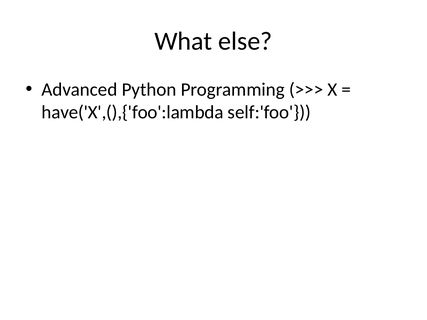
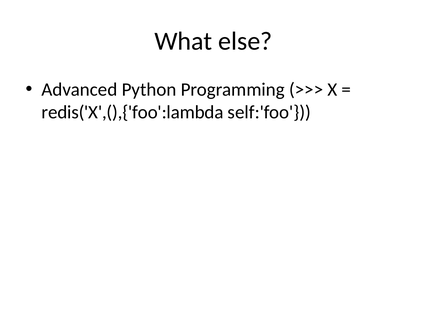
have('X',(),{'foo':lambda: have('X',(),{'foo':lambda -> redis('X',(),{'foo':lambda
